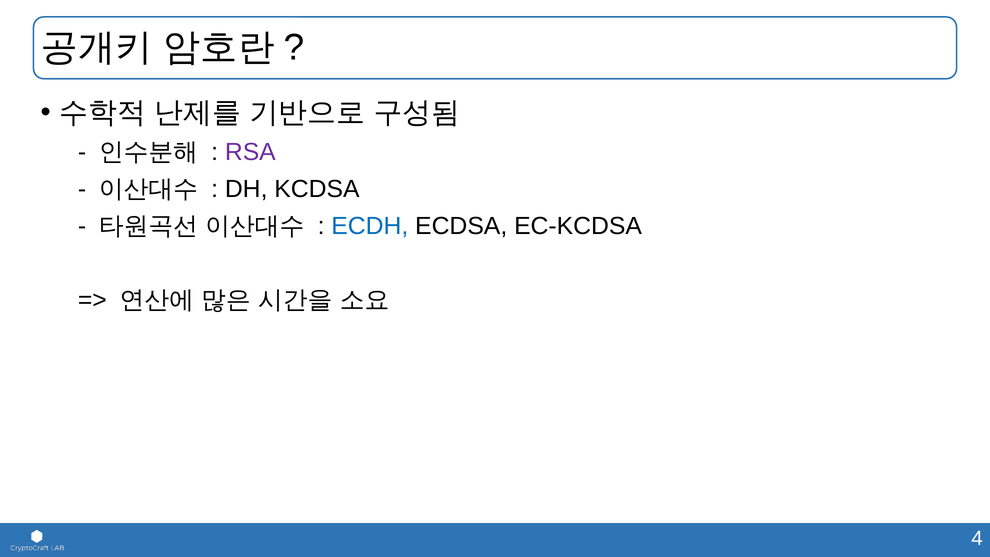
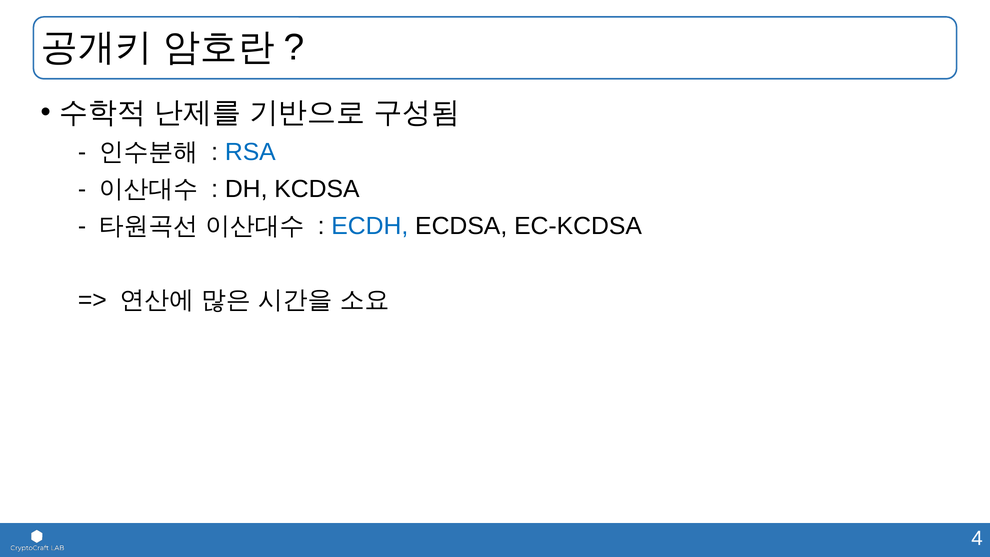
RSA colour: purple -> blue
